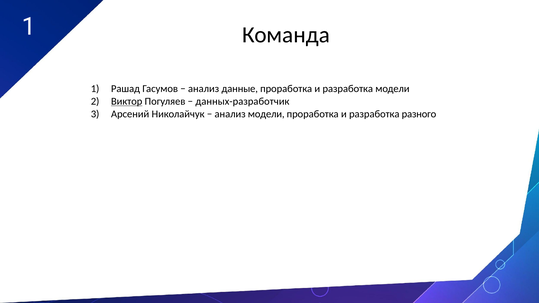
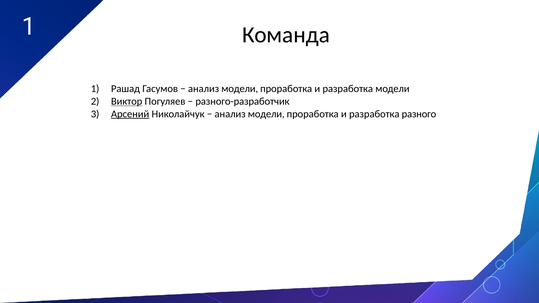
данные at (240, 89): данные -> модели
данных-разработчик: данных-разработчик -> разного-разработчик
Арсений underline: none -> present
